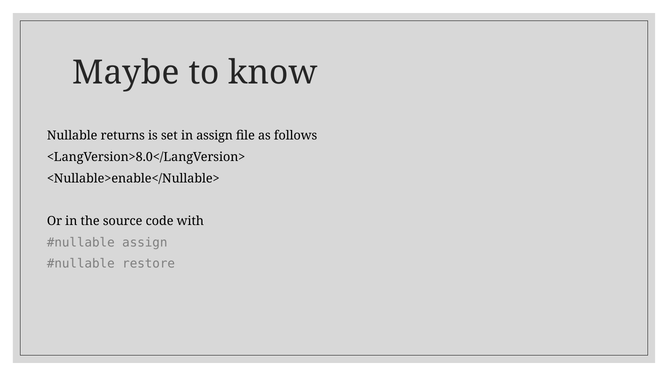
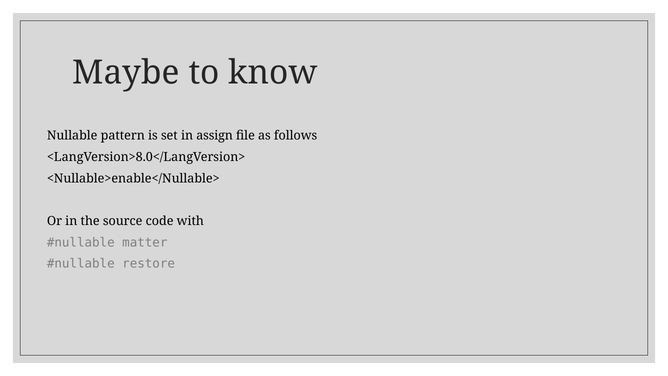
returns: returns -> pattern
assign at (145, 242): assign -> matter
